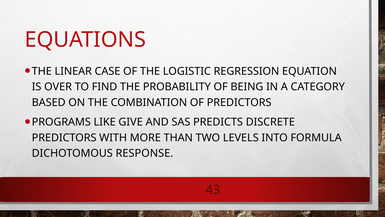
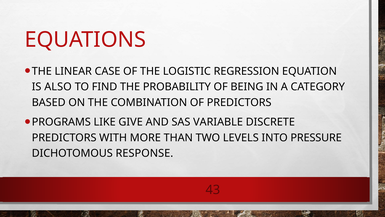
OVER: OVER -> ALSO
PREDICTS: PREDICTS -> VARIABLE
FORMULA: FORMULA -> PRESSURE
